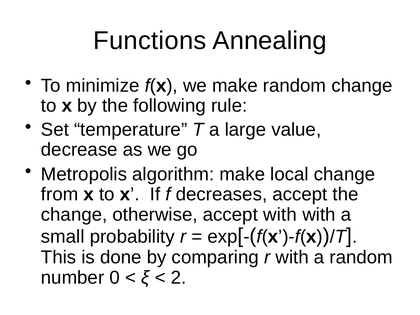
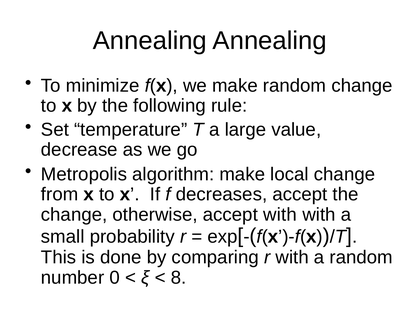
Functions at (150, 41): Functions -> Annealing
2: 2 -> 8
